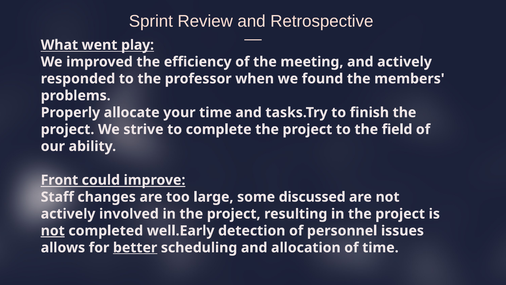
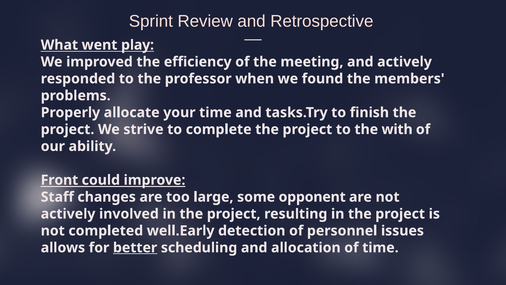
field: field -> with
discussed: discussed -> opponent
not at (53, 230) underline: present -> none
